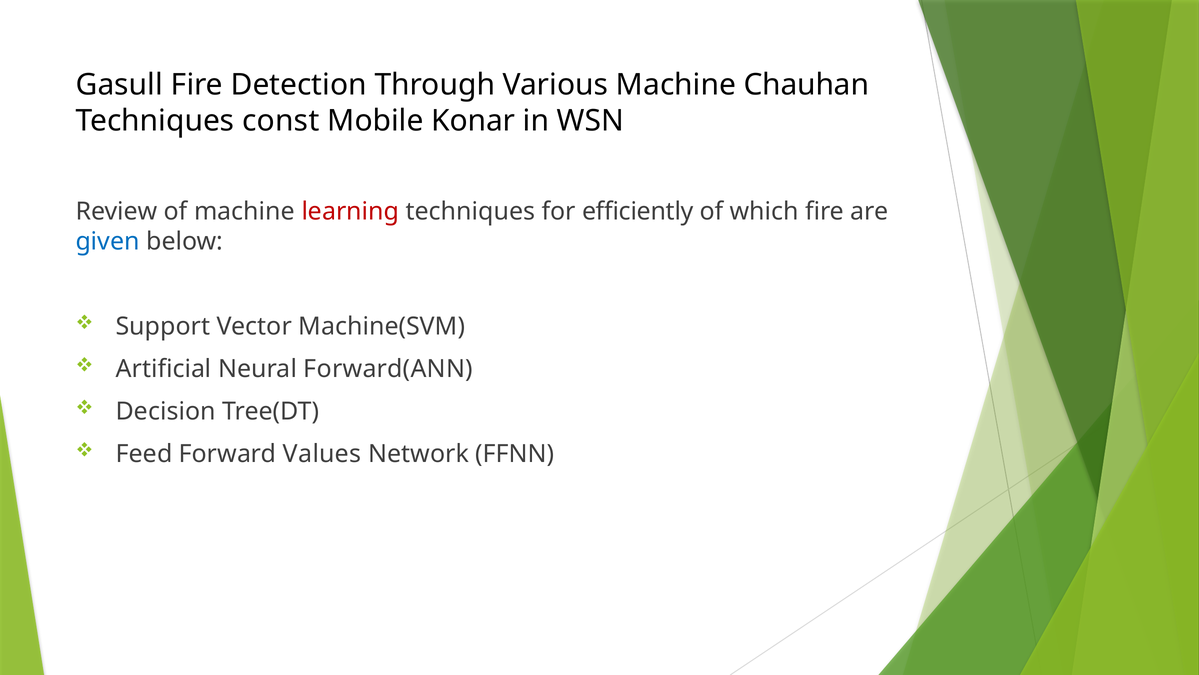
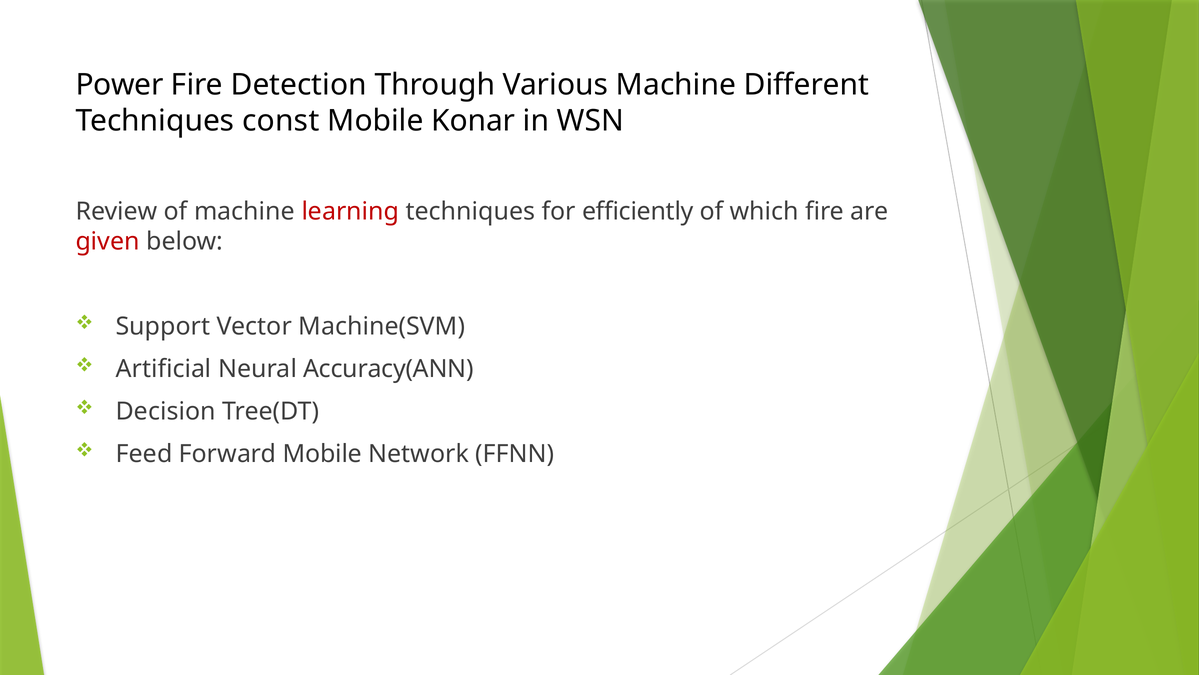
Gasull: Gasull -> Power
Chauhan: Chauhan -> Different
given colour: blue -> red
Forward(ANN: Forward(ANN -> Accuracy(ANN
Forward Values: Values -> Mobile
